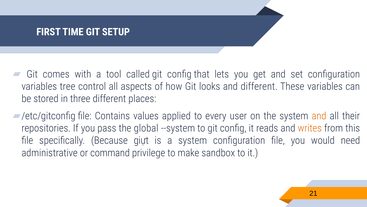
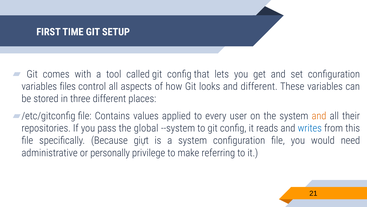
tree: tree -> files
writes colour: orange -> blue
command: command -> personally
sandbox: sandbox -> referring
